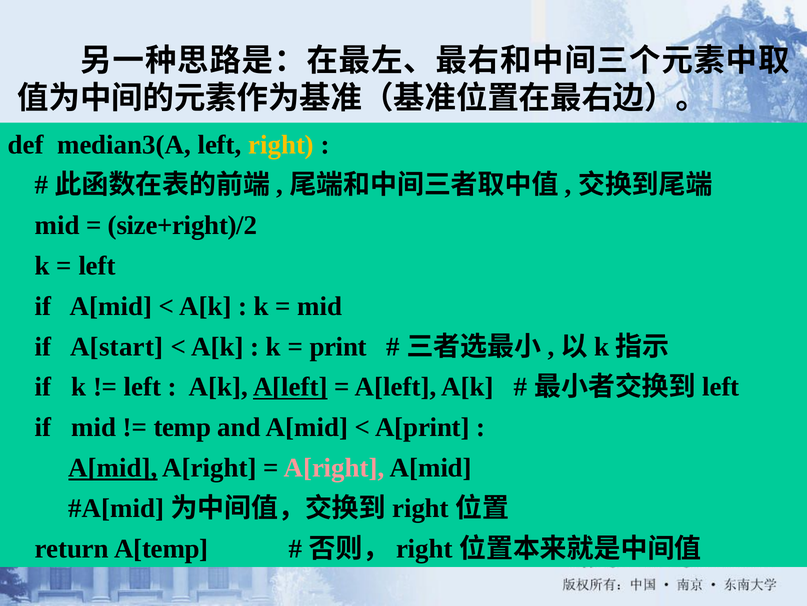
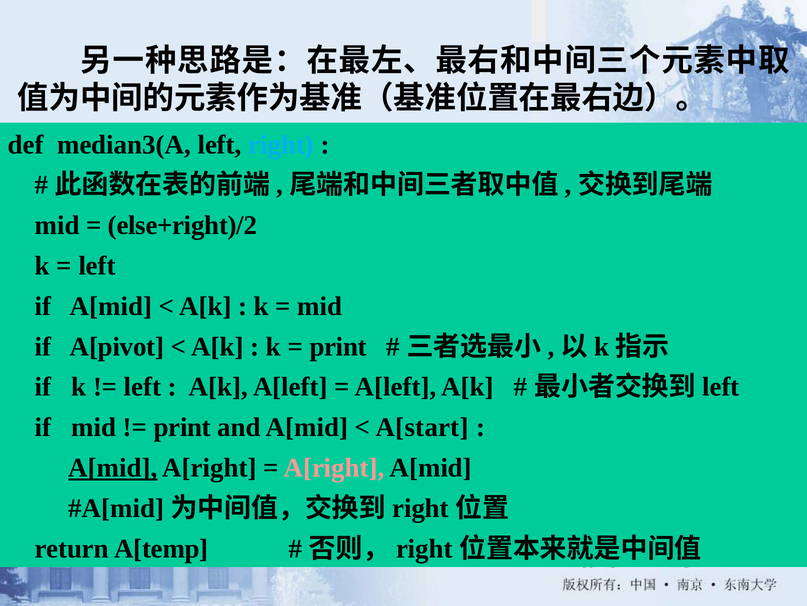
right colour: yellow -> light blue
size+right)/2: size+right)/2 -> else+right)/2
A[start: A[start -> A[pivot
A[left at (290, 387) underline: present -> none
temp at (182, 427): temp -> print
A[print: A[print -> A[start
